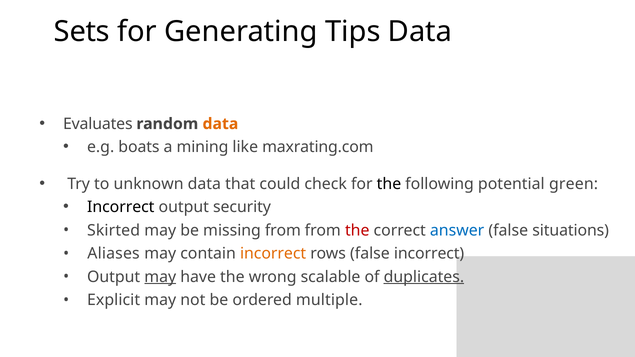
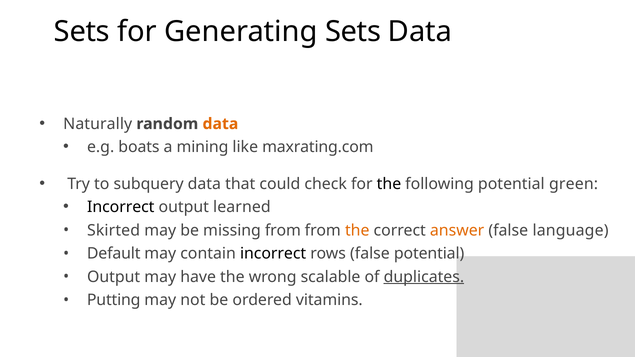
Generating Tips: Tips -> Sets
Evaluates: Evaluates -> Naturally
unknown: unknown -> subquery
security: security -> learned
the at (357, 230) colour: red -> orange
answer colour: blue -> orange
situations: situations -> language
Aliases: Aliases -> Default
incorrect at (273, 254) colour: orange -> black
false incorrect: incorrect -> potential
may at (160, 277) underline: present -> none
Explicit: Explicit -> Putting
multiple: multiple -> vitamins
